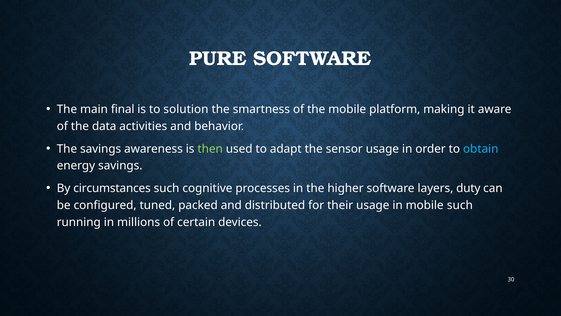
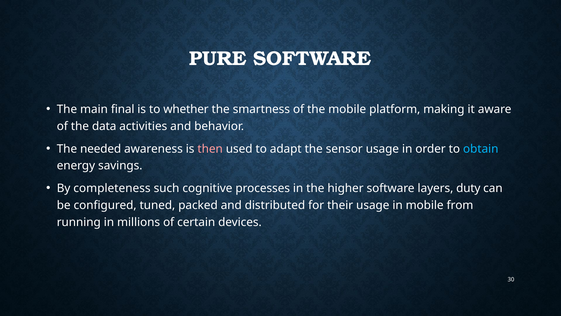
solution: solution -> whether
The savings: savings -> needed
then colour: light green -> pink
circumstances: circumstances -> completeness
mobile such: such -> from
